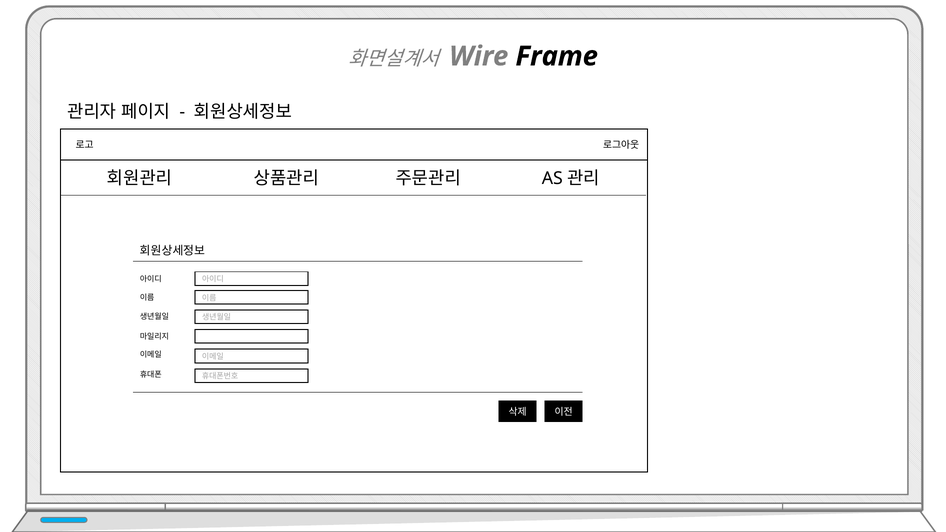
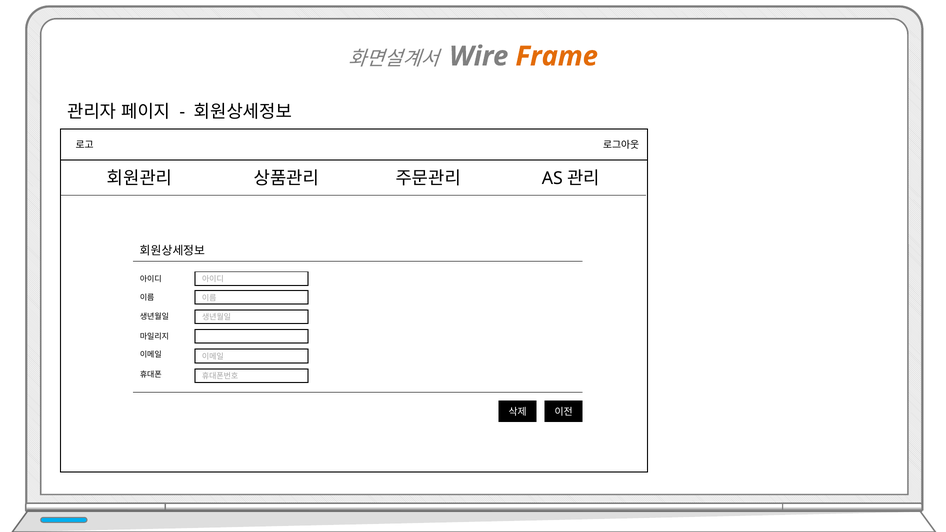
Frame colour: black -> orange
